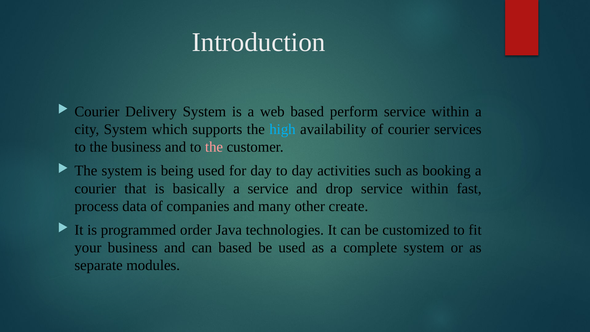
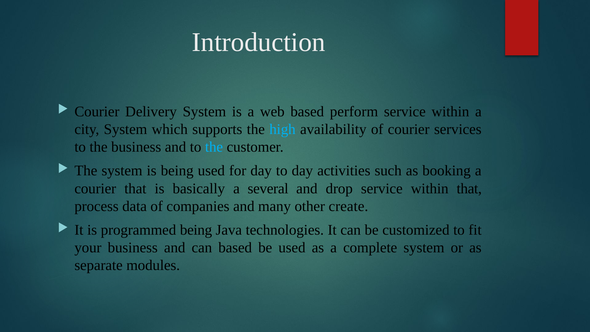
the at (214, 147) colour: pink -> light blue
a service: service -> several
within fast: fast -> that
programmed order: order -> being
